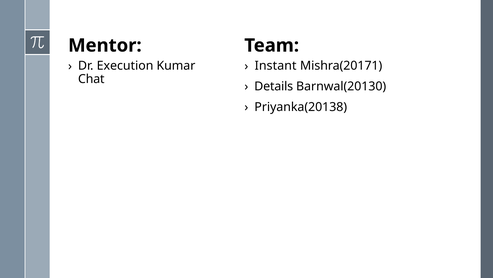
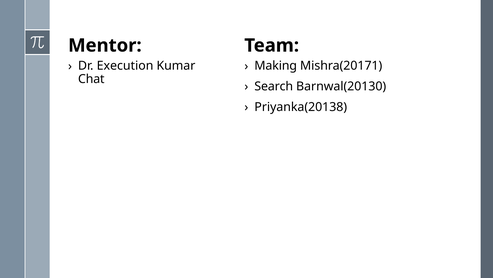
Instant: Instant -> Making
Details: Details -> Search
